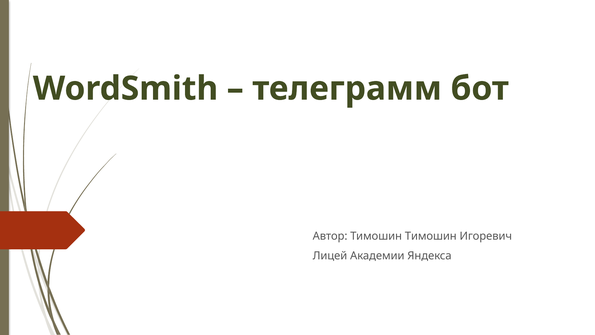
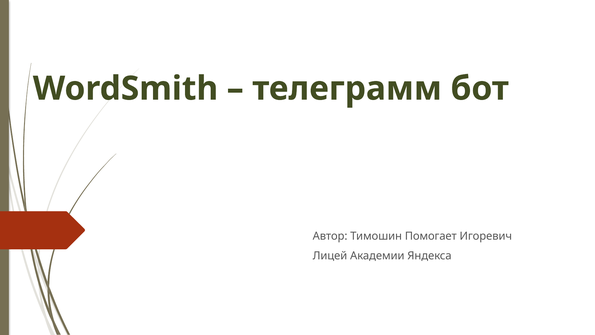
Тимошин Тимошин: Тимошин -> Помогает
